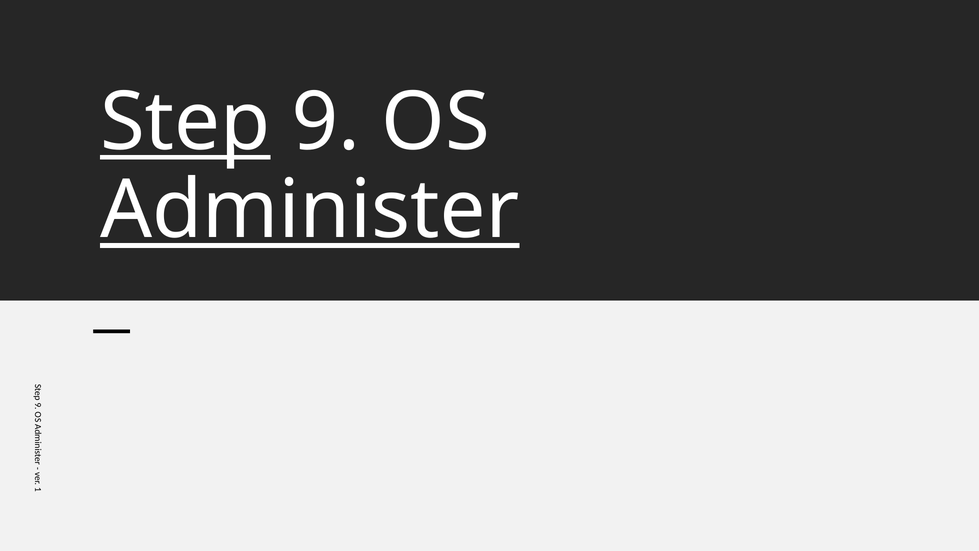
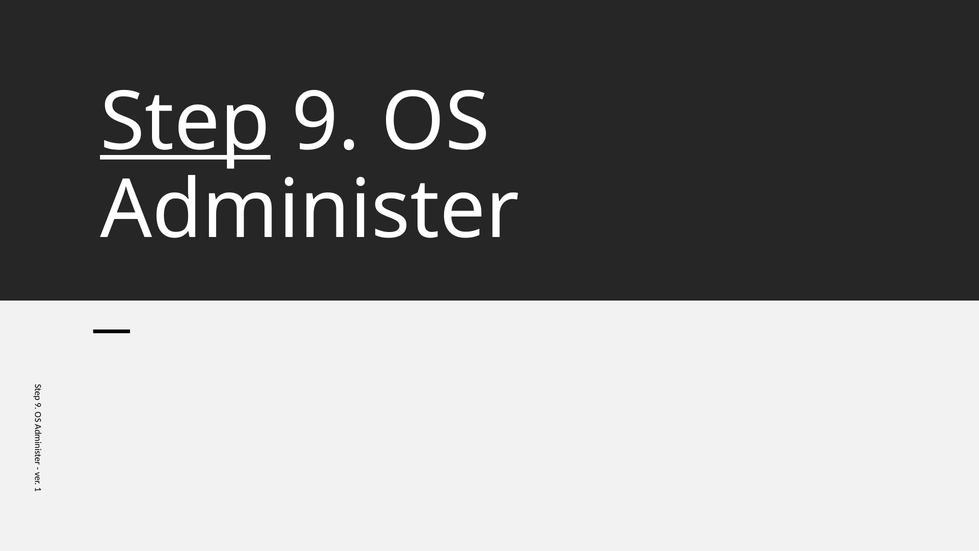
Administer underline: present -> none
